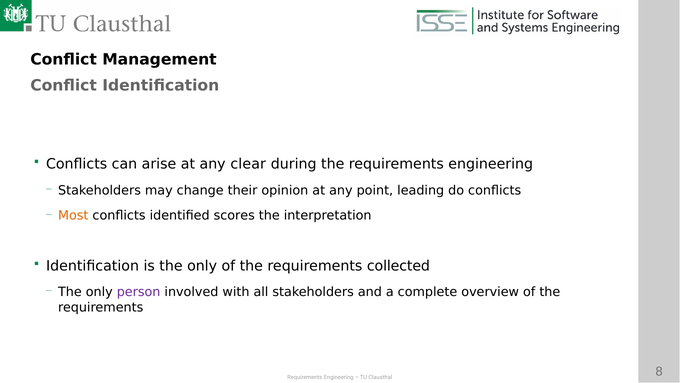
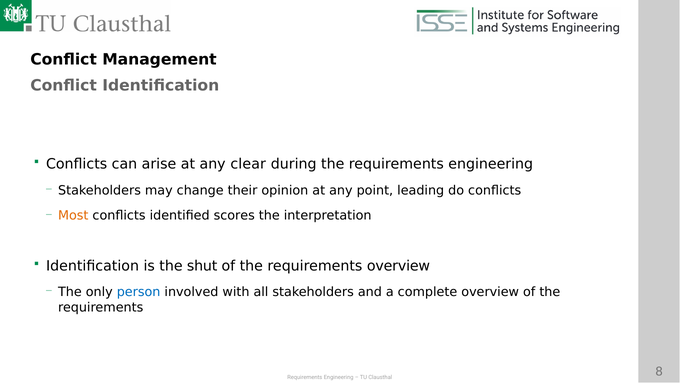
is the only: only -> shut
requirements collected: collected -> overview
person colour: purple -> blue
